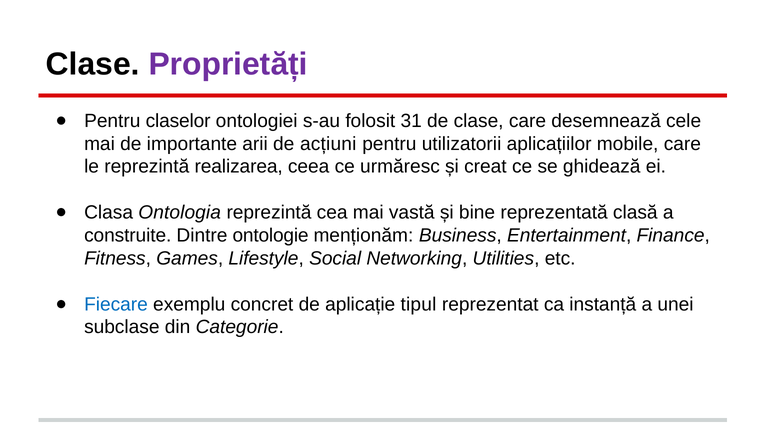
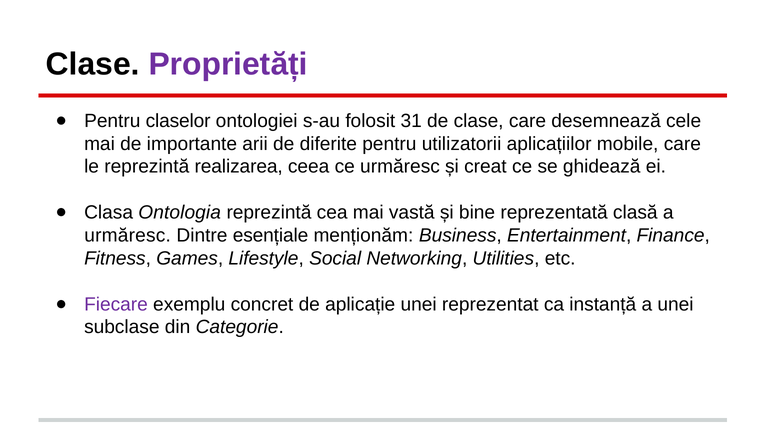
acțiuni: acțiuni -> diferite
construite at (128, 236): construite -> urmăresc
ontologie: ontologie -> esențiale
Fiecare colour: blue -> purple
aplicație tipul: tipul -> unei
